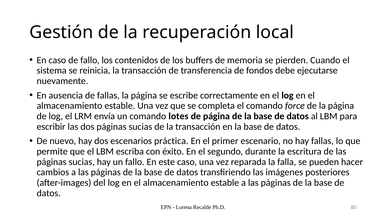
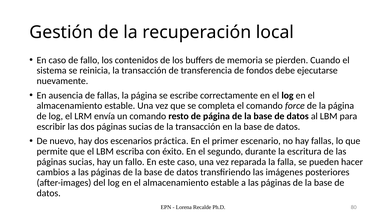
lotes: lotes -> resto
